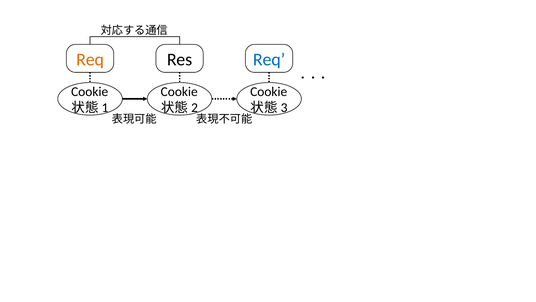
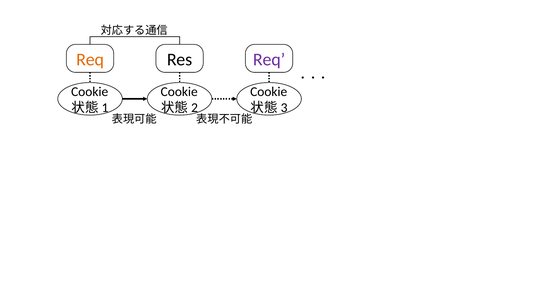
Req at (269, 60) colour: blue -> purple
